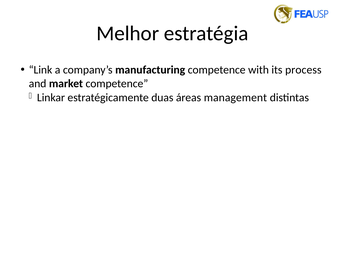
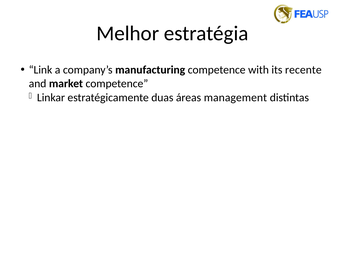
process: process -> recente
